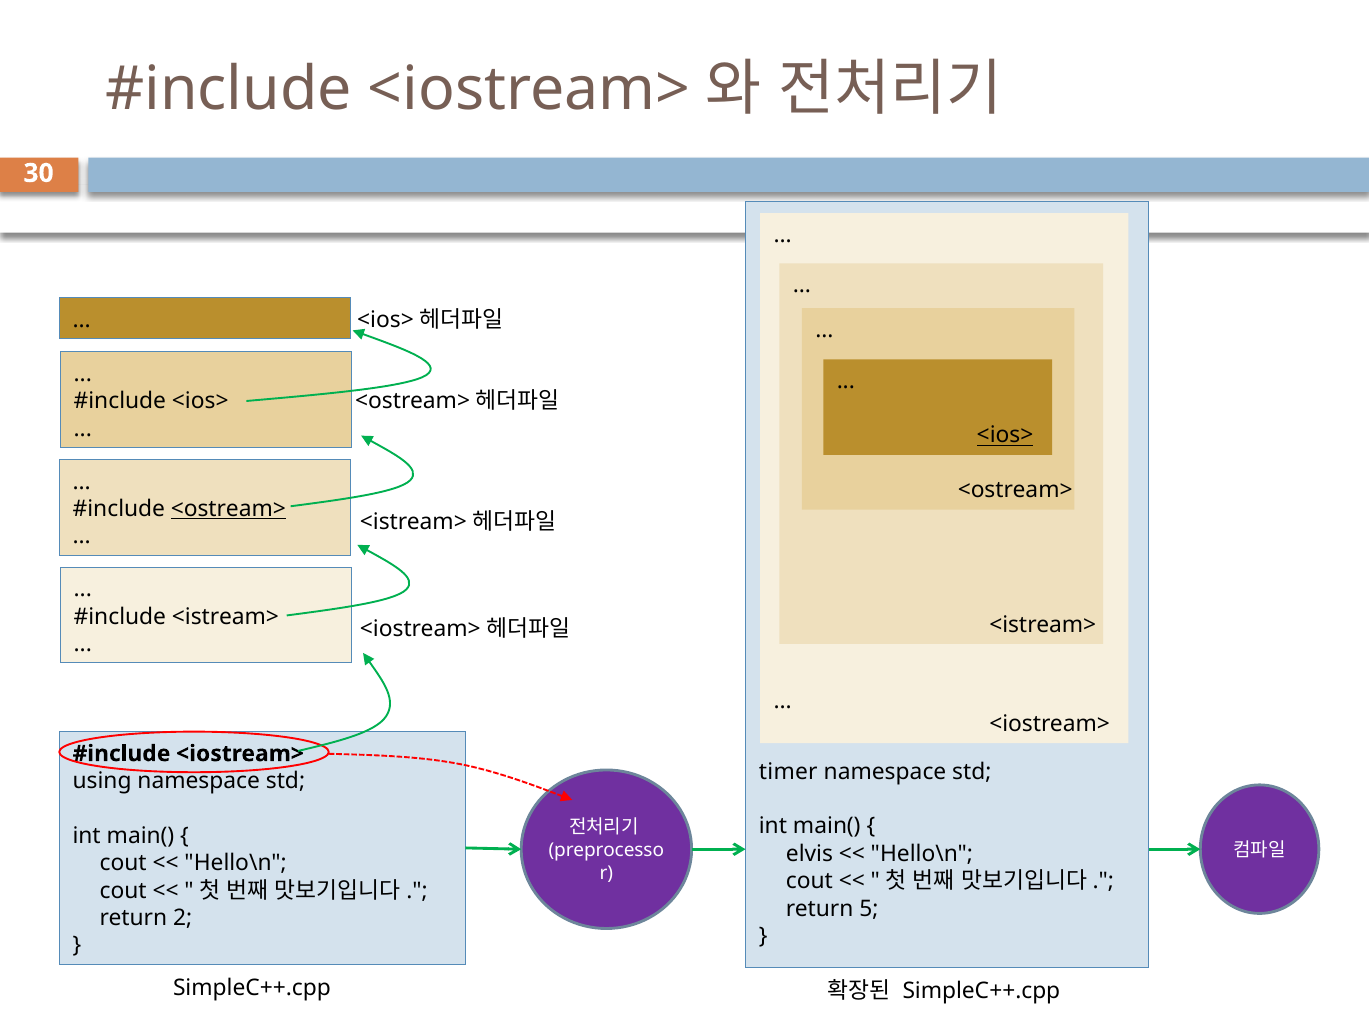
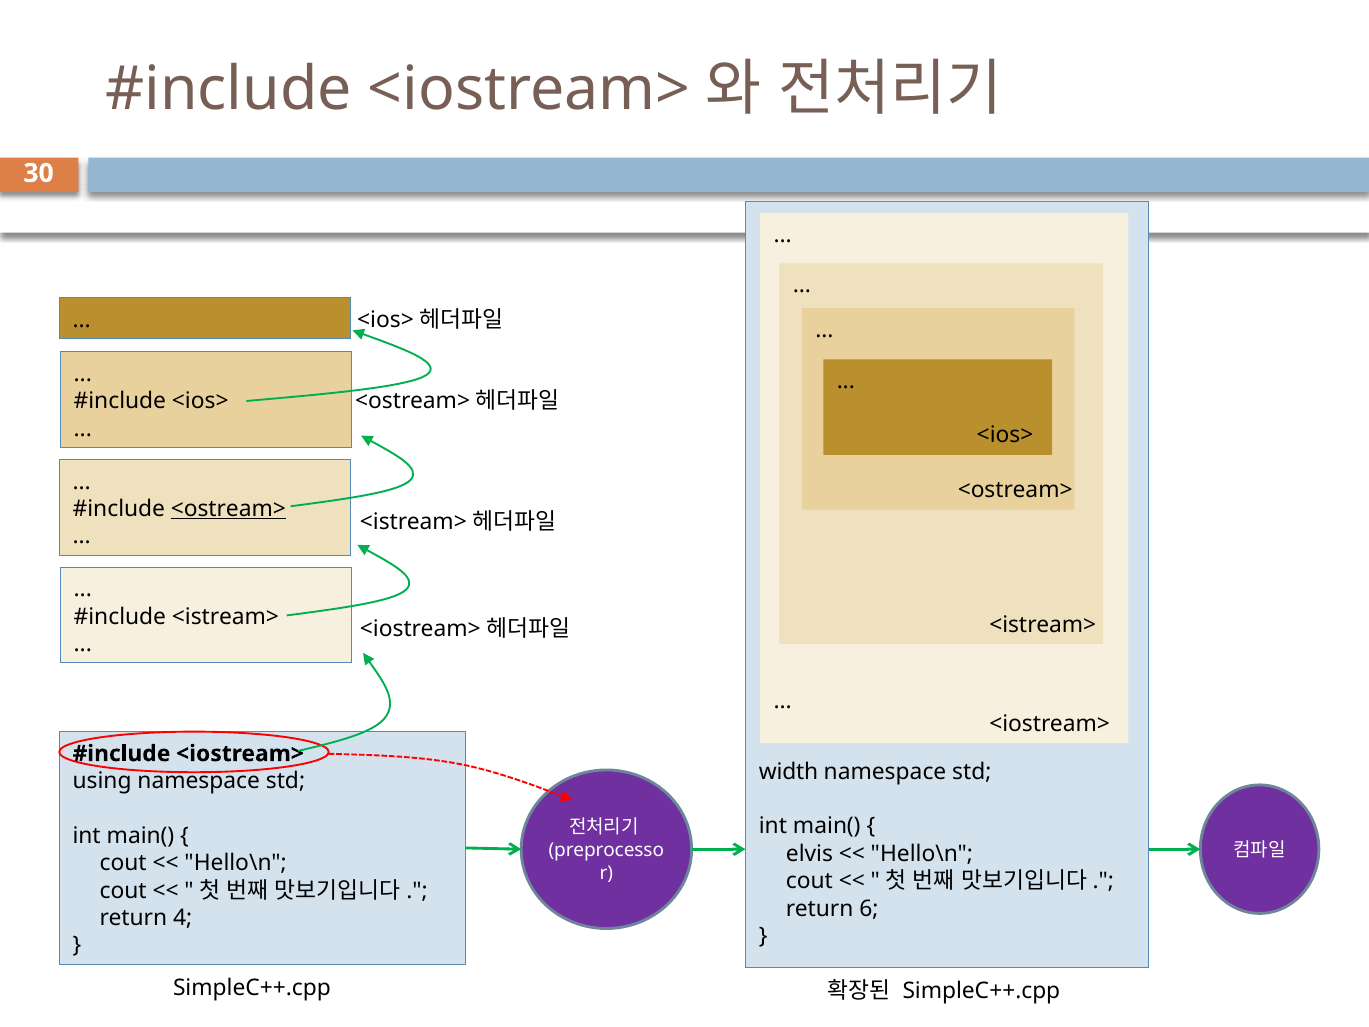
<ios> at (1005, 435) underline: present -> none
timer: timer -> width
5: 5 -> 6
2: 2 -> 4
